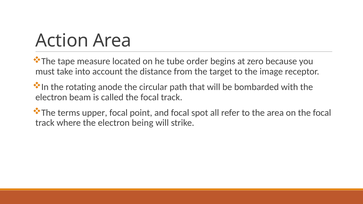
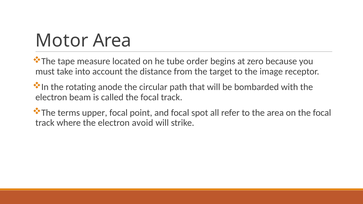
Action: Action -> Motor
being: being -> avoid
